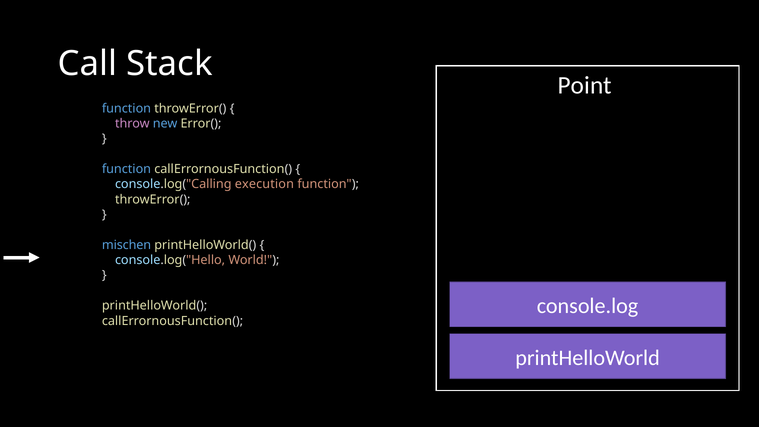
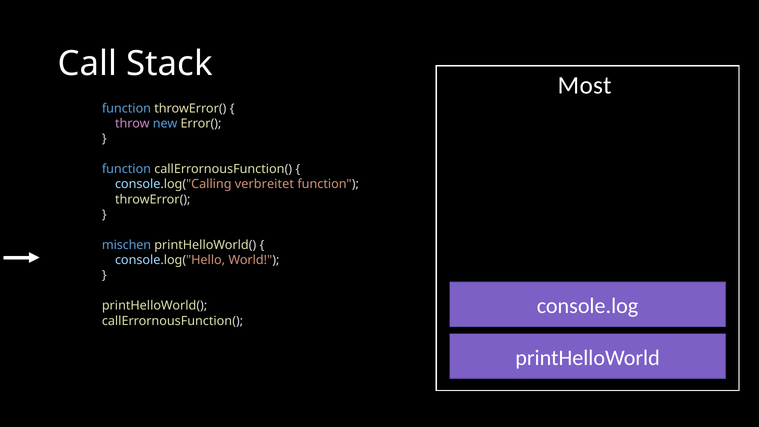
Point: Point -> Most
execution: execution -> verbreitet
